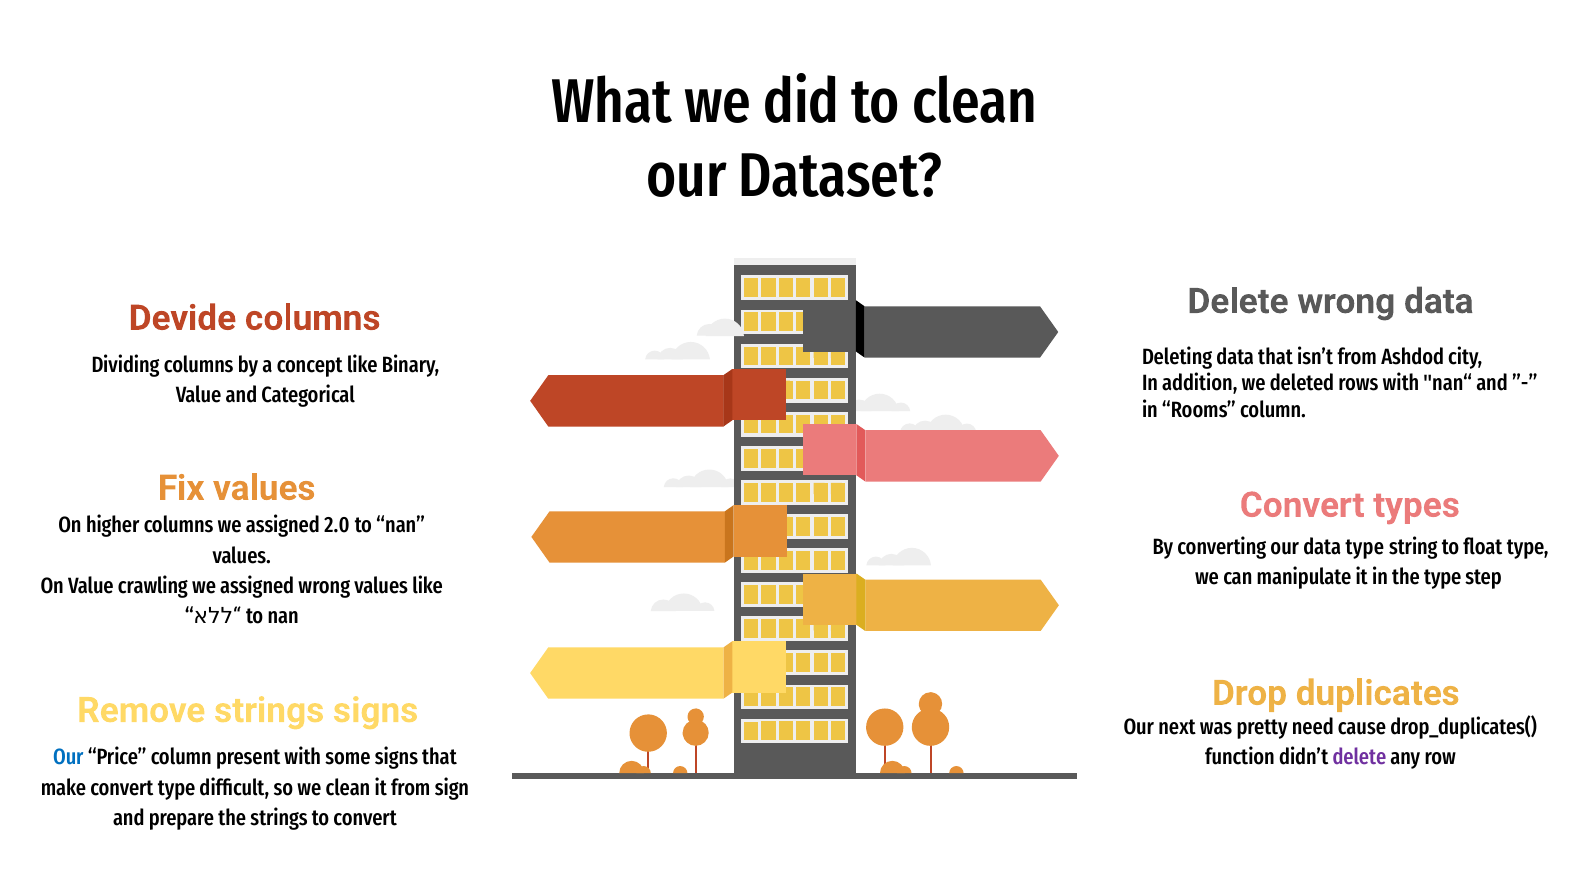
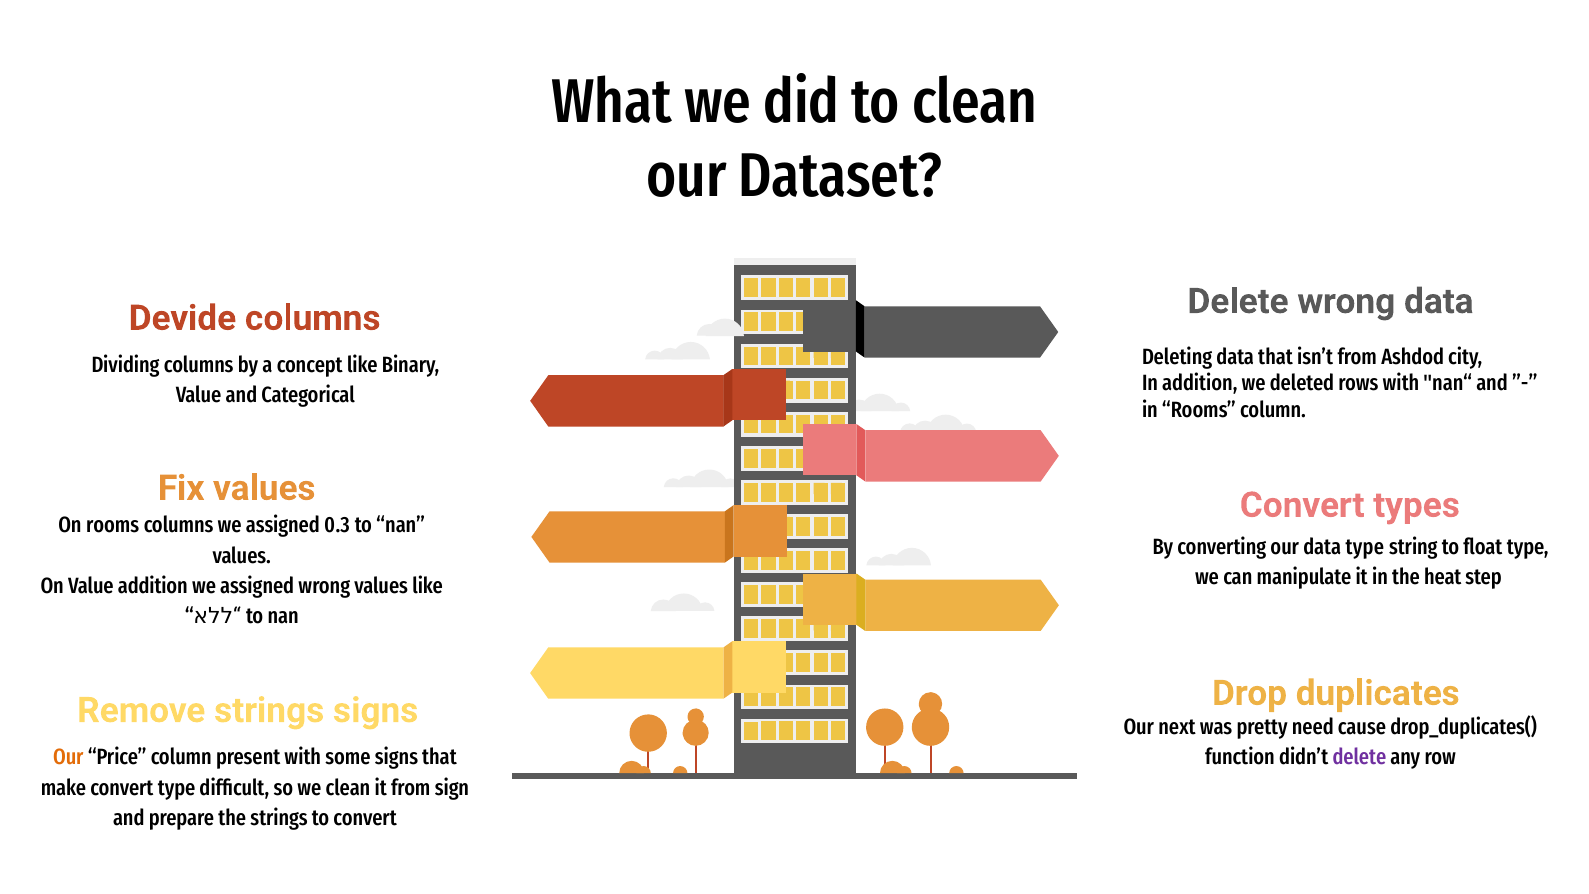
On higher: higher -> rooms
2.0: 2.0 -> 0.3
the type: type -> heat
Value crawling: crawling -> addition
Our at (68, 757) colour: blue -> orange
